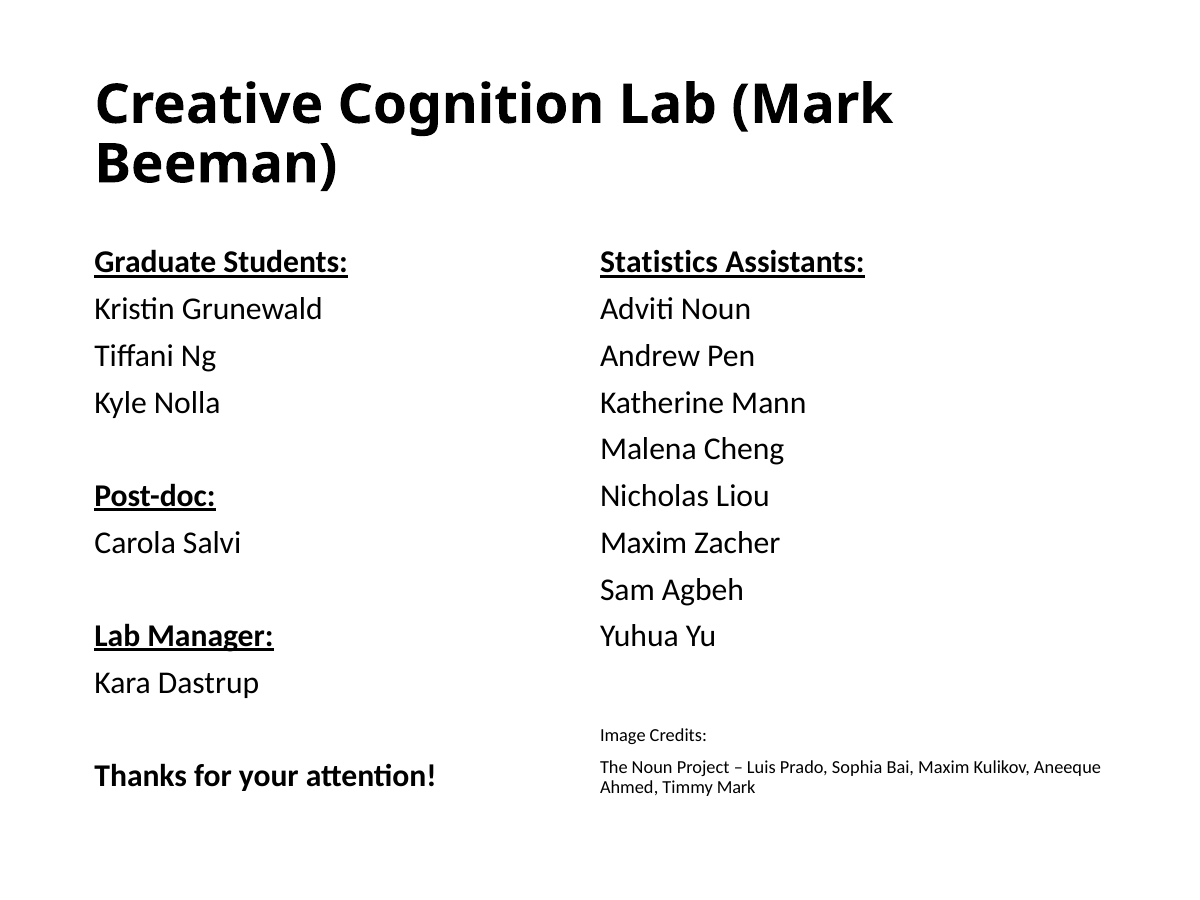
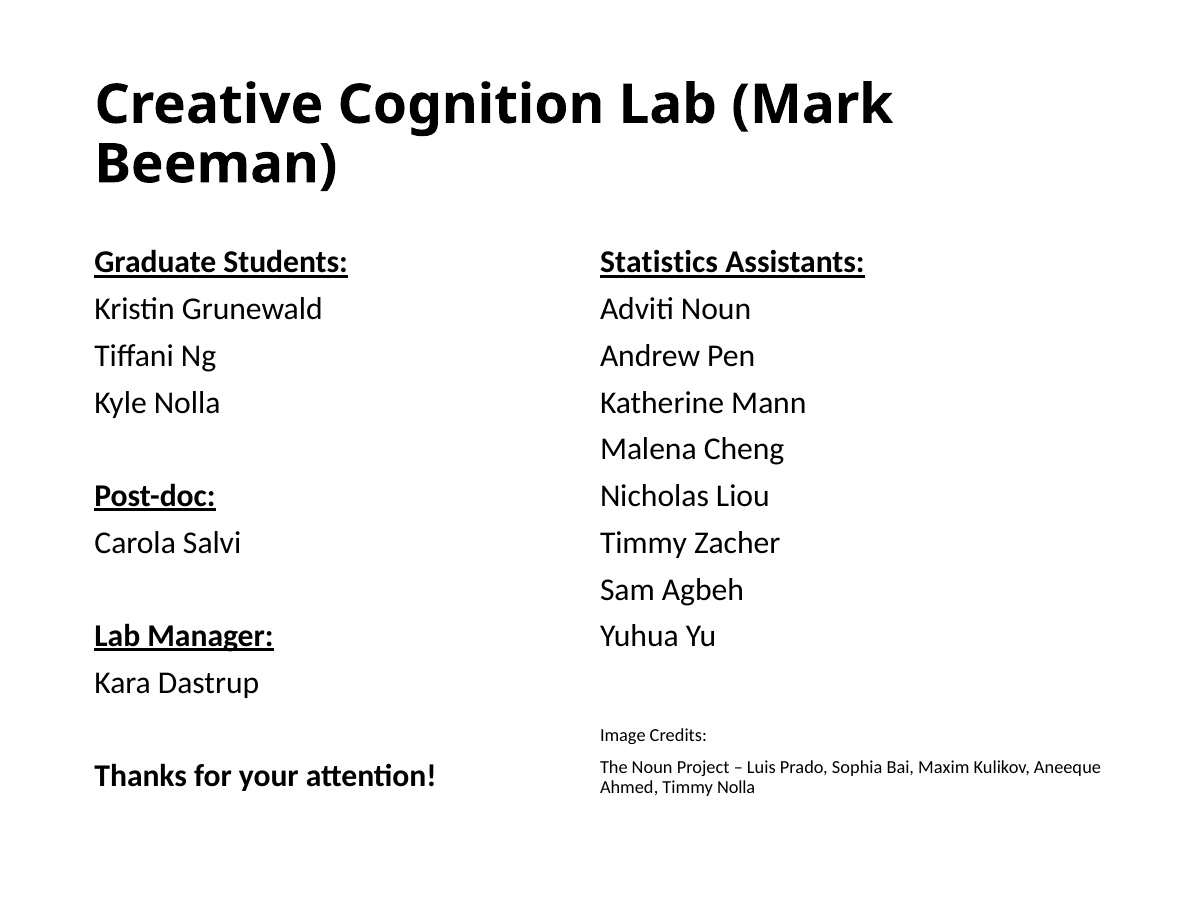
Maxim at (644, 543): Maxim -> Timmy
Timmy Mark: Mark -> Nolla
